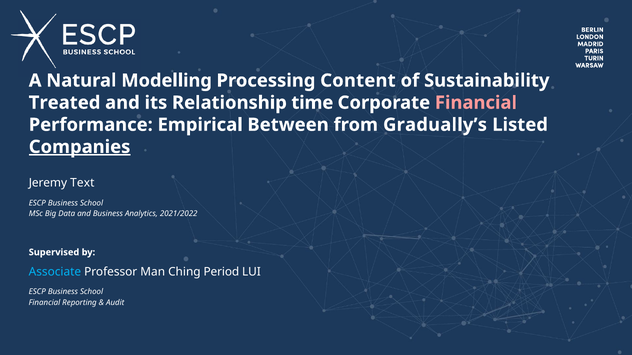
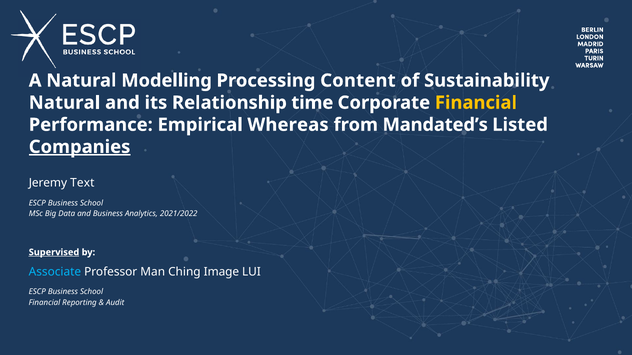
Treated at (65, 103): Treated -> Natural
Financial at (476, 103) colour: pink -> yellow
Between: Between -> Whereas
Gradually’s: Gradually’s -> Mandated’s
Supervised underline: none -> present
Period: Period -> Image
